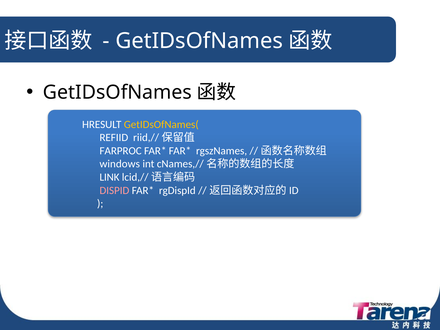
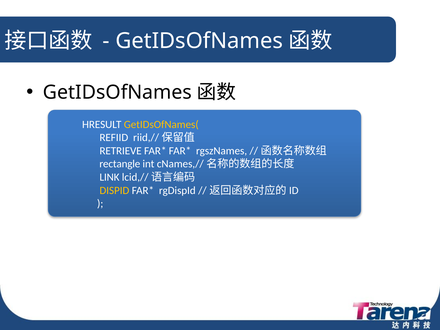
FARPROC: FARPROC -> RETRIEVE
windows: windows -> rectangle
DISPID colour: pink -> yellow
